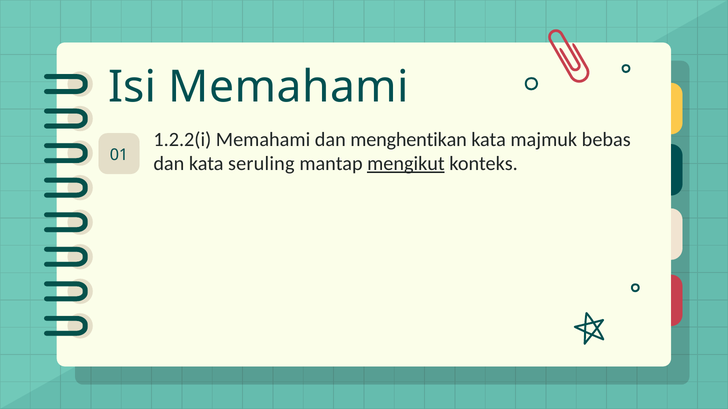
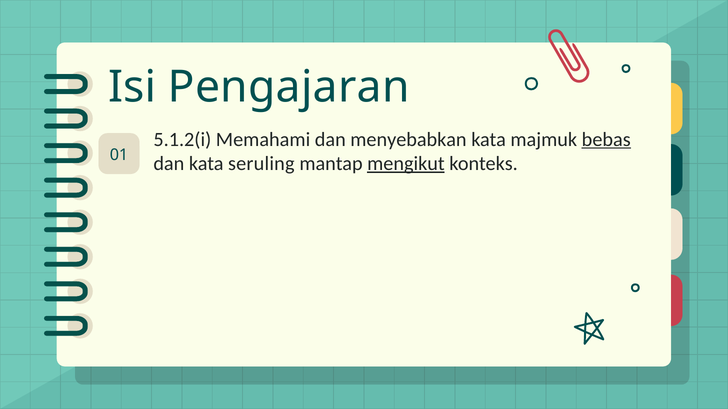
Isi Memahami: Memahami -> Pengajaran
1.2.2(i: 1.2.2(i -> 5.1.2(i
menghentikan: menghentikan -> menyebabkan
bebas underline: none -> present
